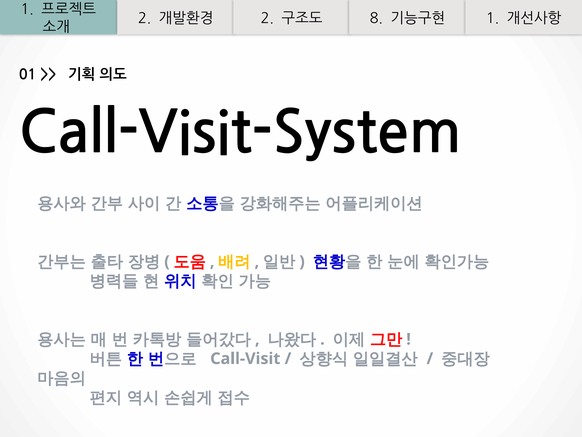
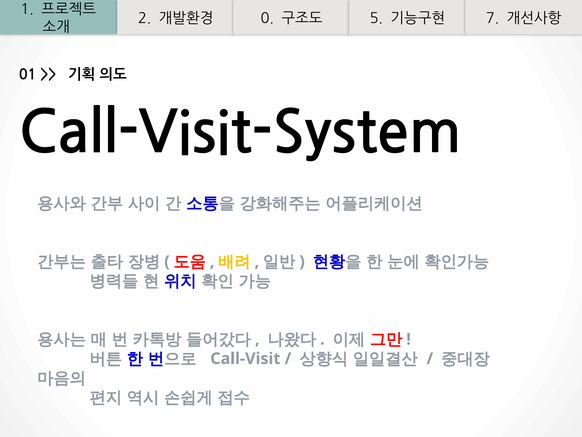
2 at (267, 18): 2 -> 0
8: 8 -> 5
1 at (493, 18): 1 -> 7
